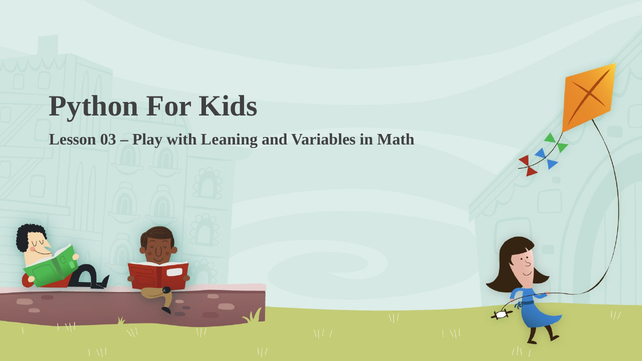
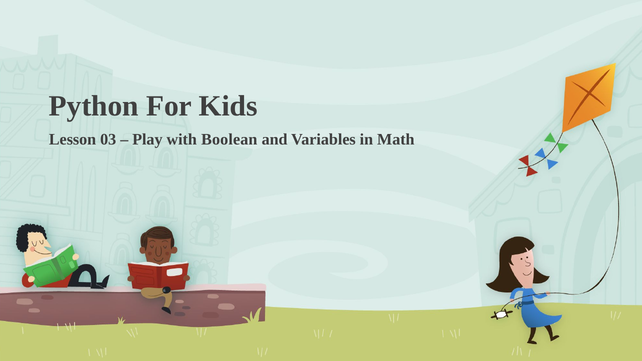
Leaning: Leaning -> Boolean
